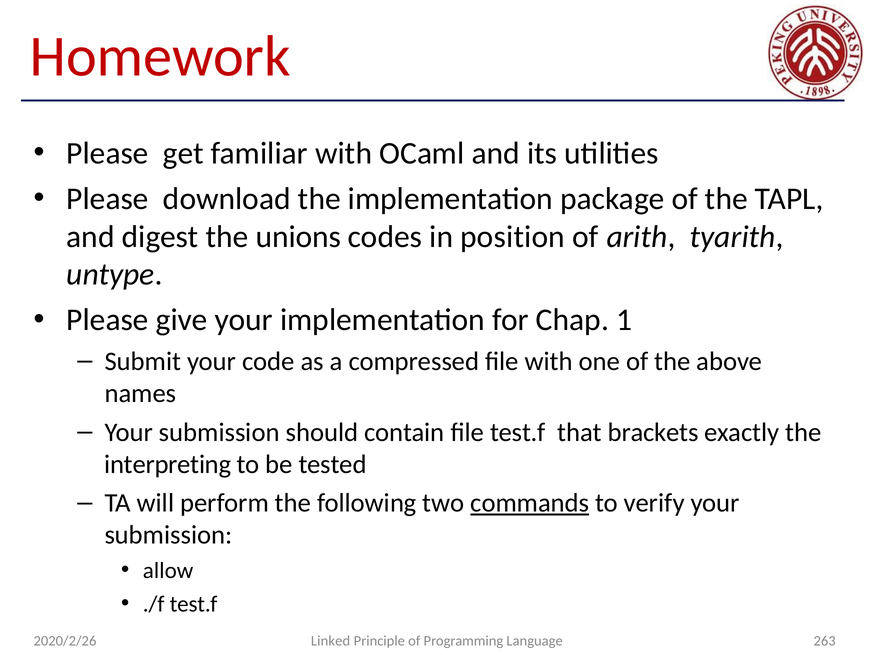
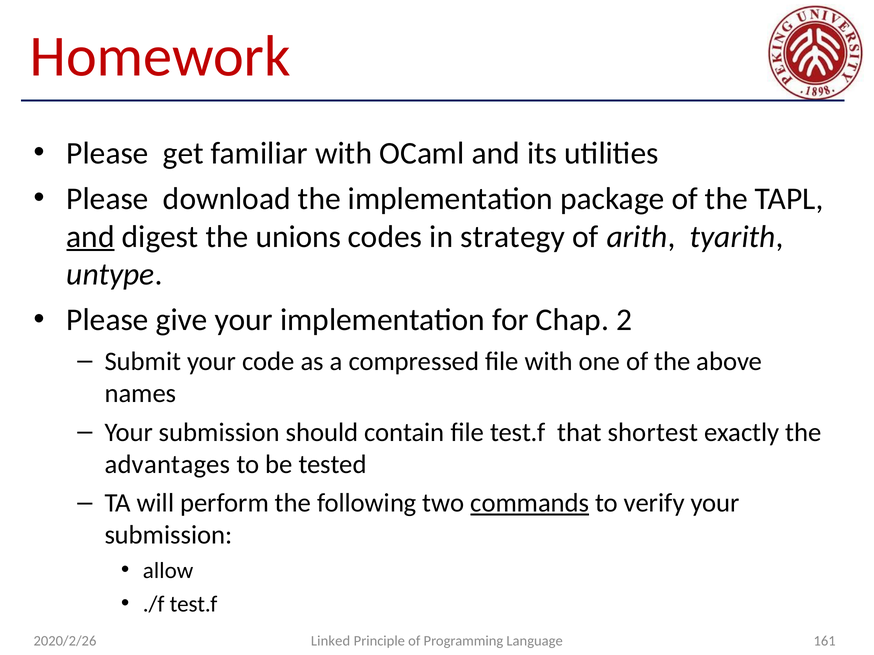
and at (91, 237) underline: none -> present
position: position -> strategy
1: 1 -> 2
brackets: brackets -> shortest
interpreting: interpreting -> advantages
263: 263 -> 161
